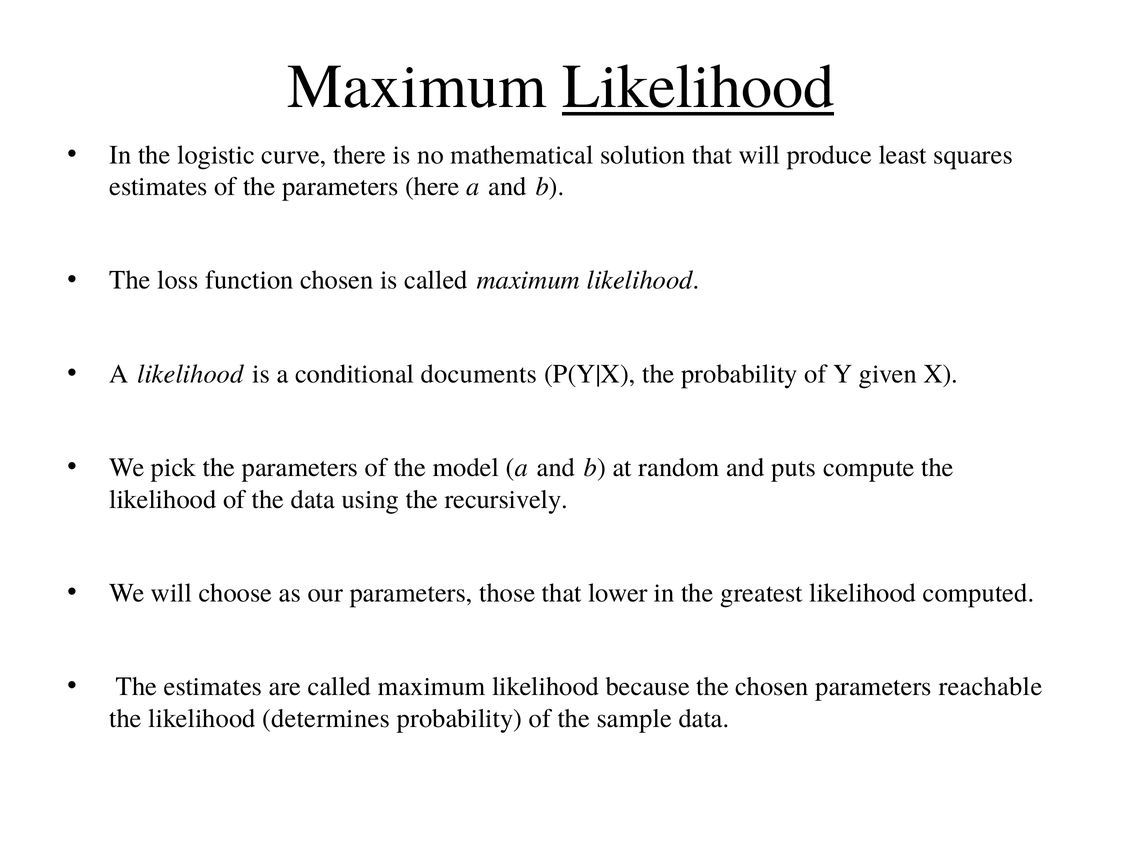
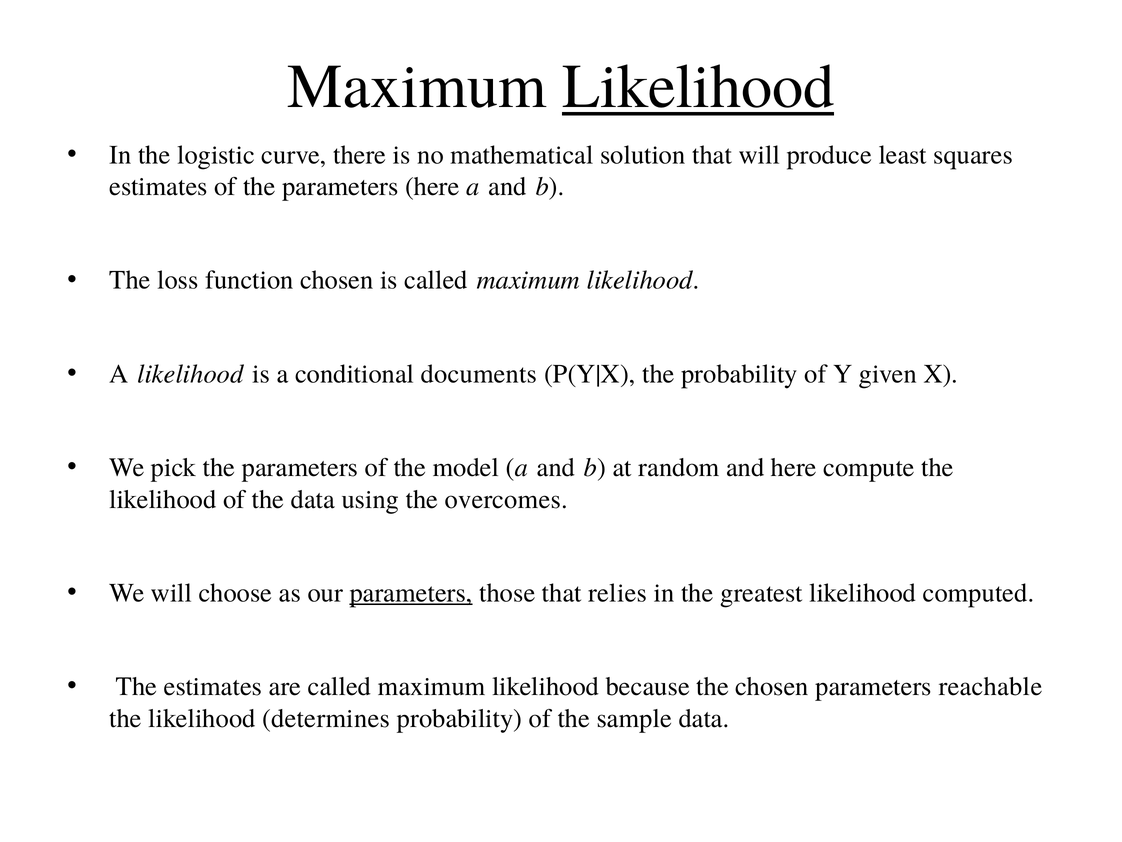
and puts: puts -> here
recursively: recursively -> overcomes
parameters at (411, 593) underline: none -> present
lower: lower -> relies
